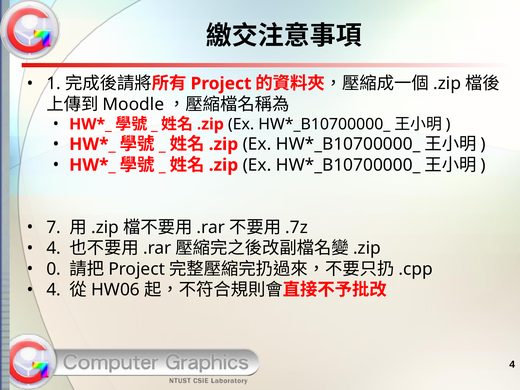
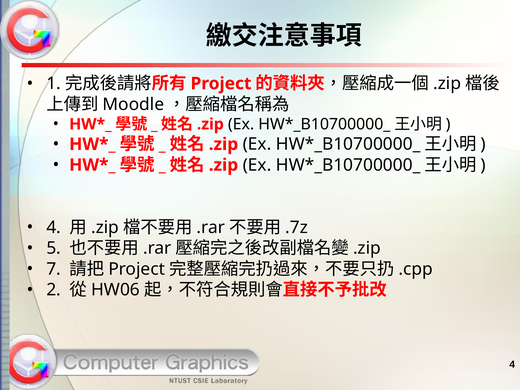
7 at (54, 227): 7 -> 4
4 at (54, 248): 4 -> 5
0: 0 -> 7
4 at (54, 290): 4 -> 2
